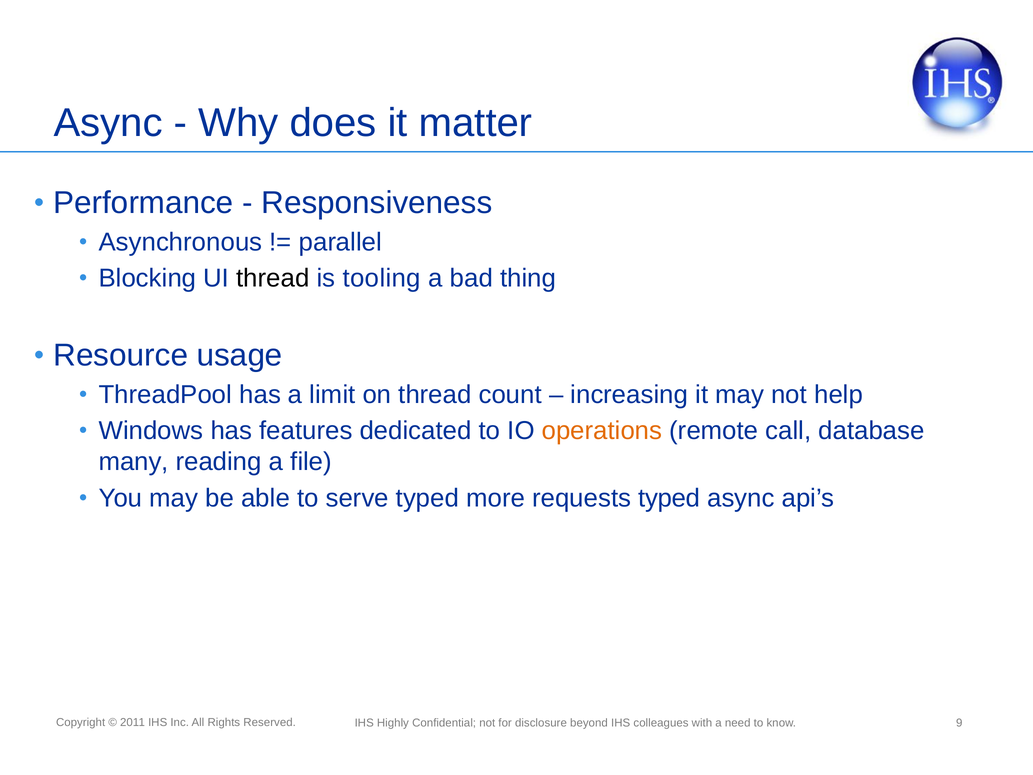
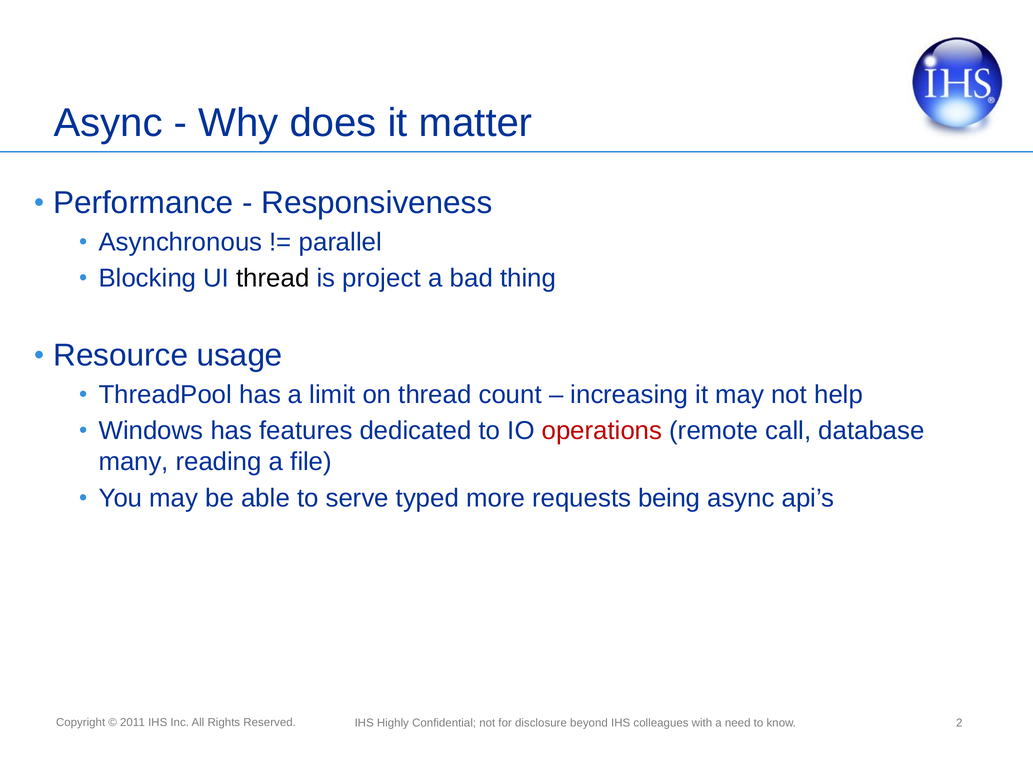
tooling: tooling -> project
operations colour: orange -> red
requests typed: typed -> being
9: 9 -> 2
